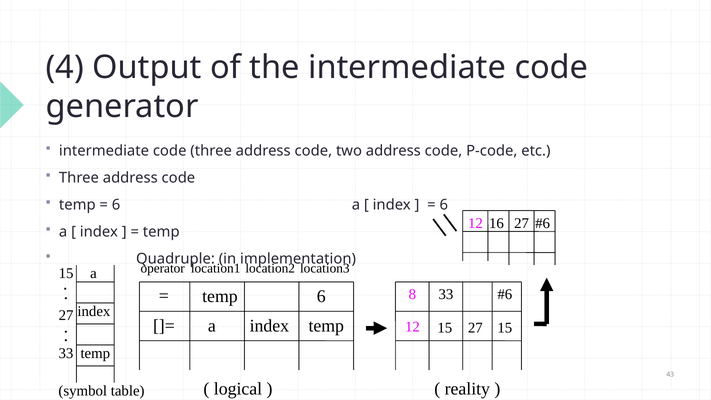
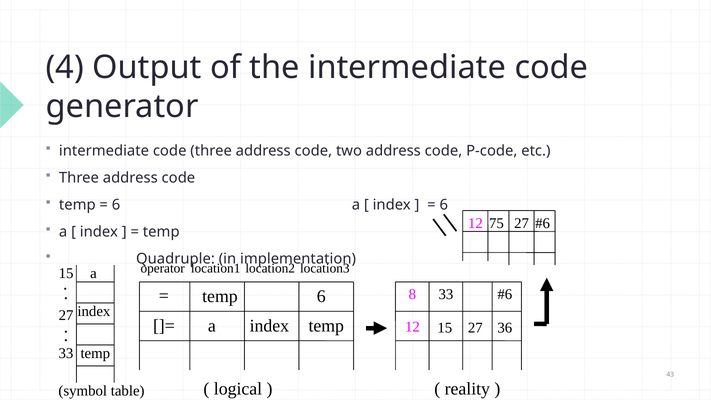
16: 16 -> 75
27 15: 15 -> 36
